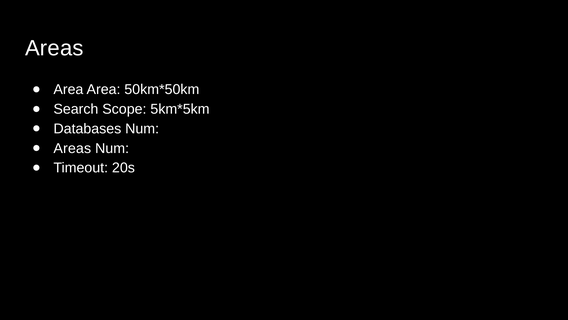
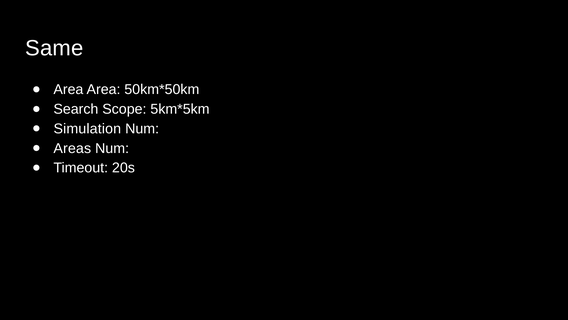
Areas at (54, 48): Areas -> Same
Databases: Databases -> Simulation
